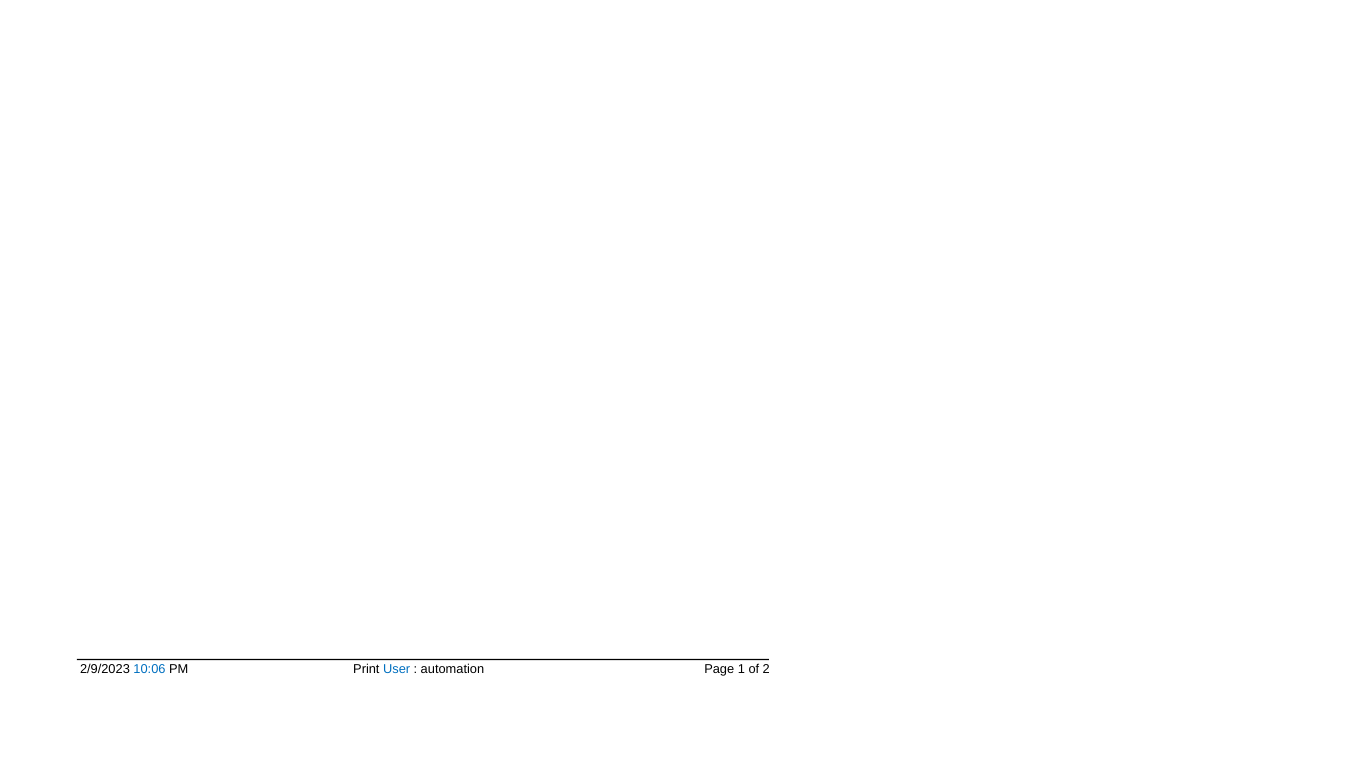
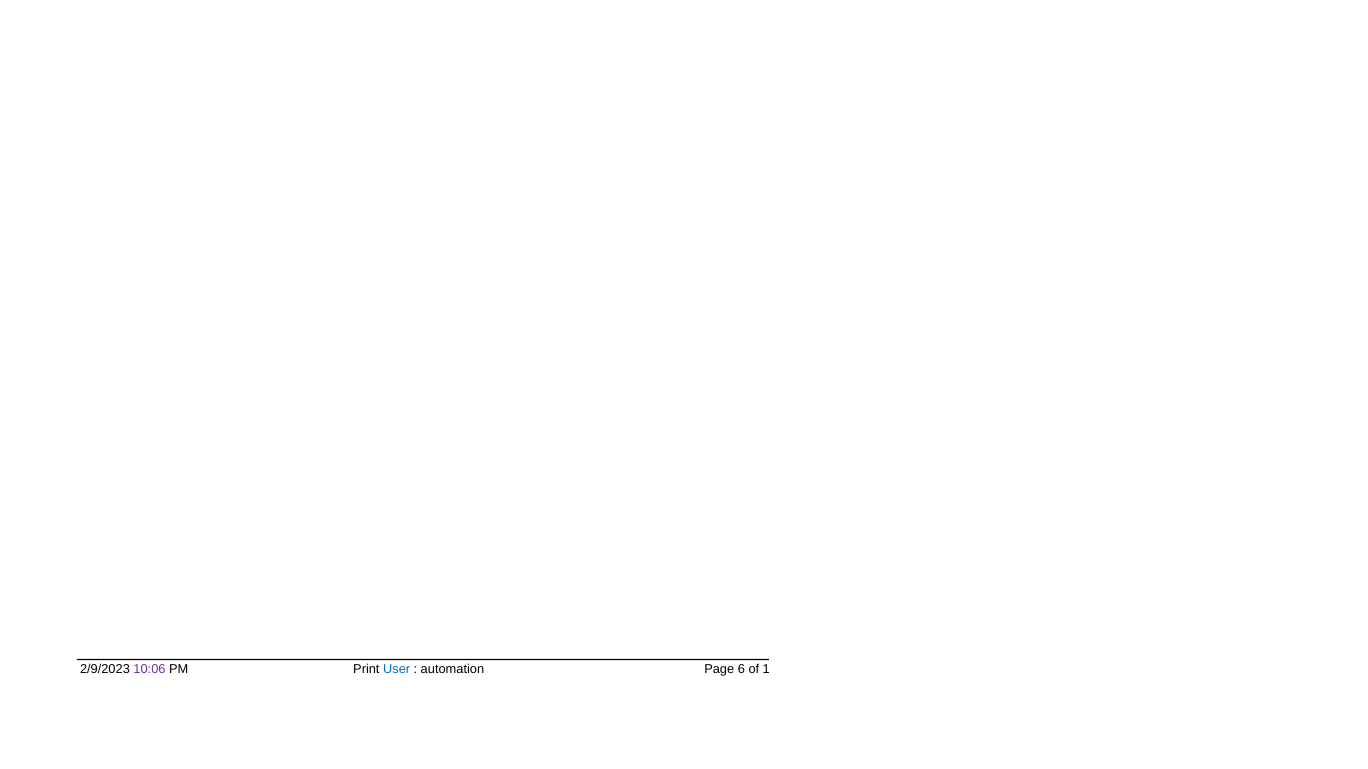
10:06 colour: blue -> purple
1: 1 -> 6
2: 2 -> 1
